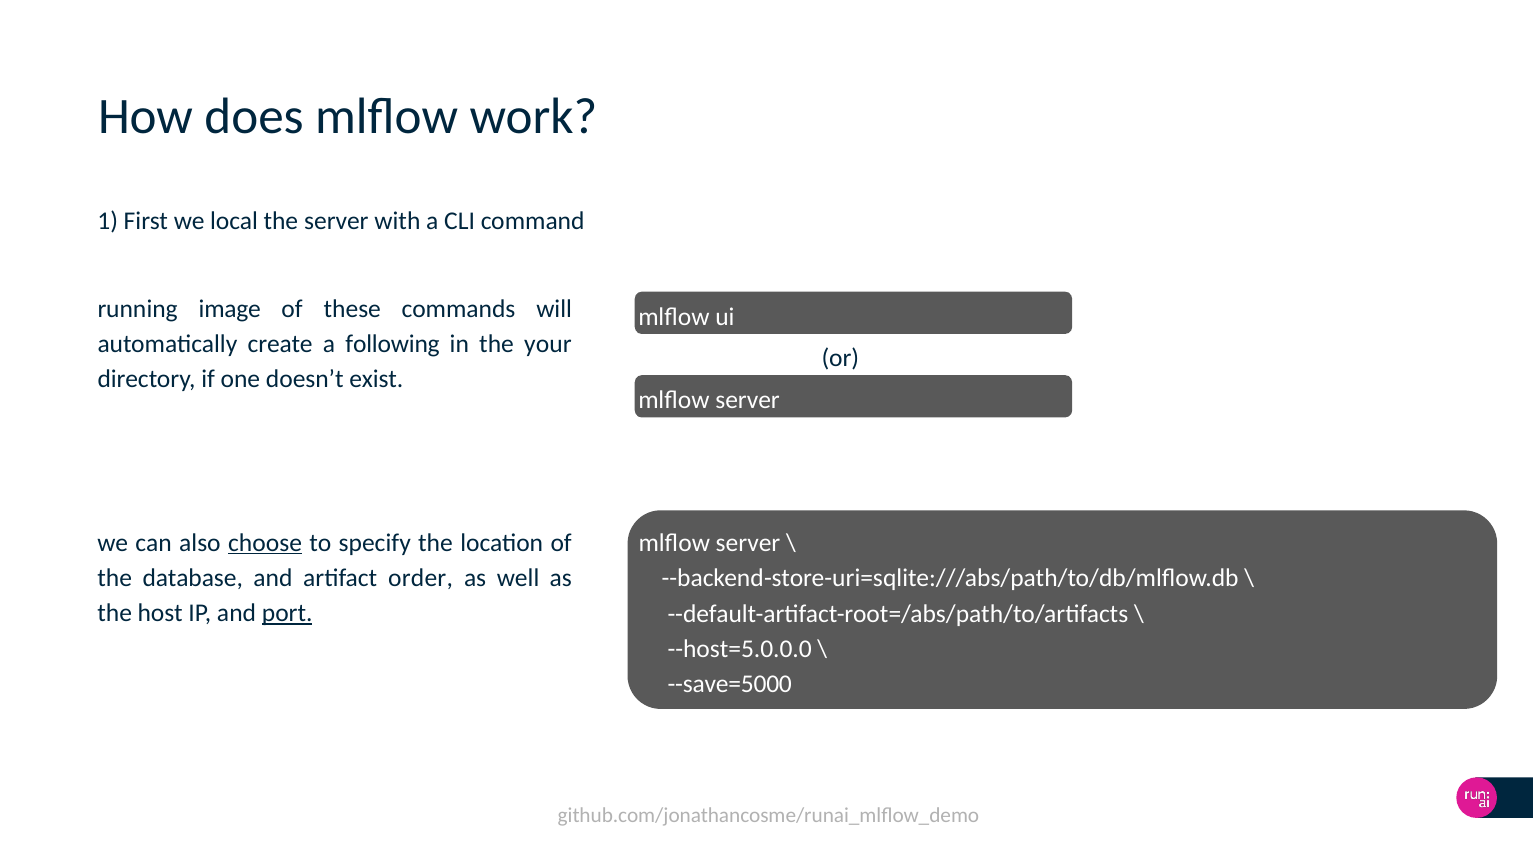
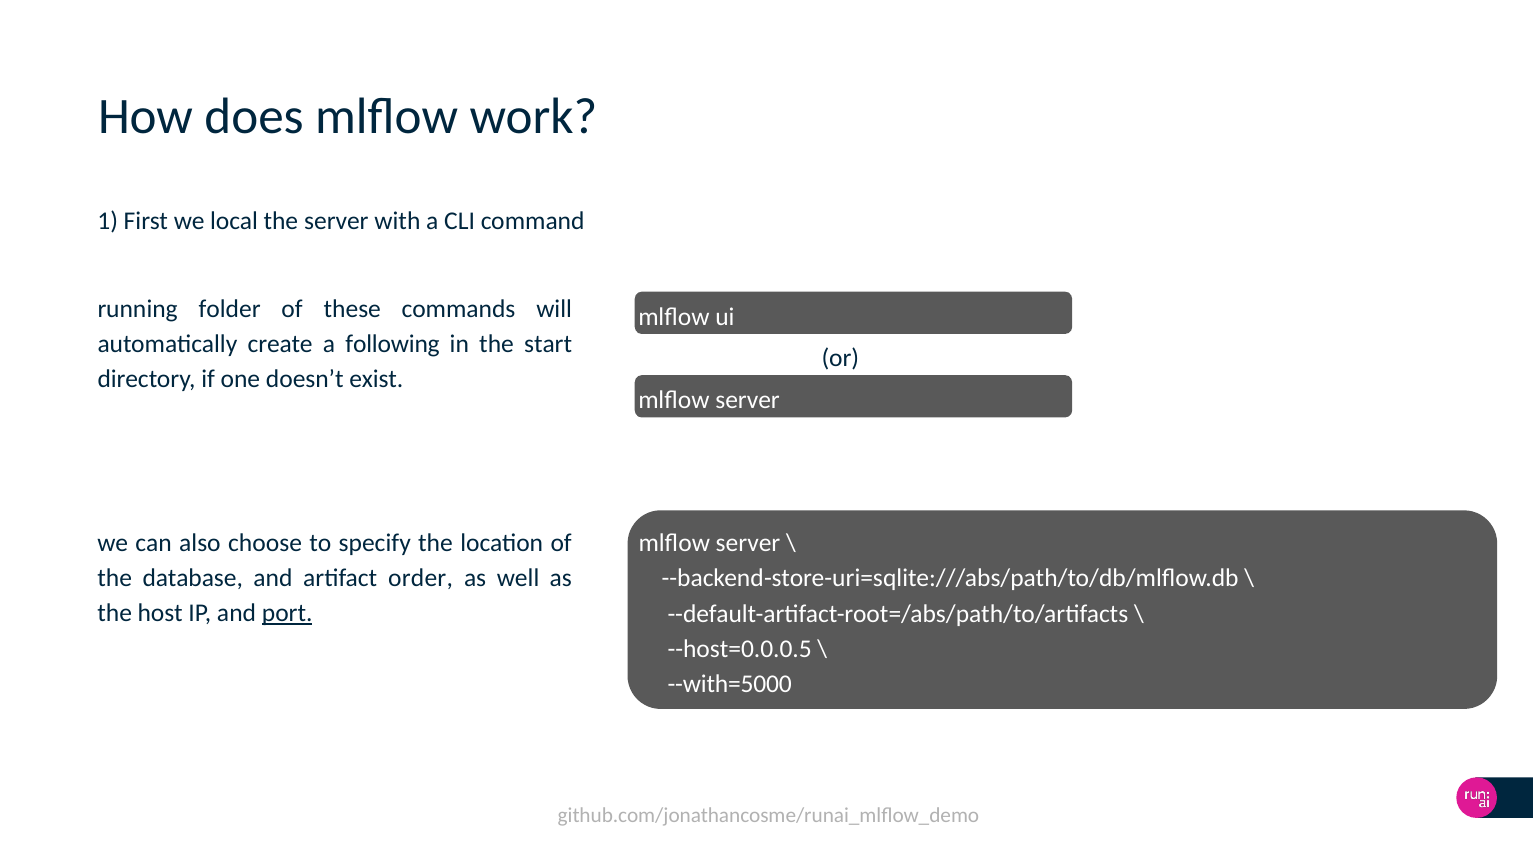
image: image -> folder
your: your -> start
choose underline: present -> none
--host=5.0.0.0: --host=5.0.0.0 -> --host=0.0.0.5
--save=5000: --save=5000 -> --with=5000
